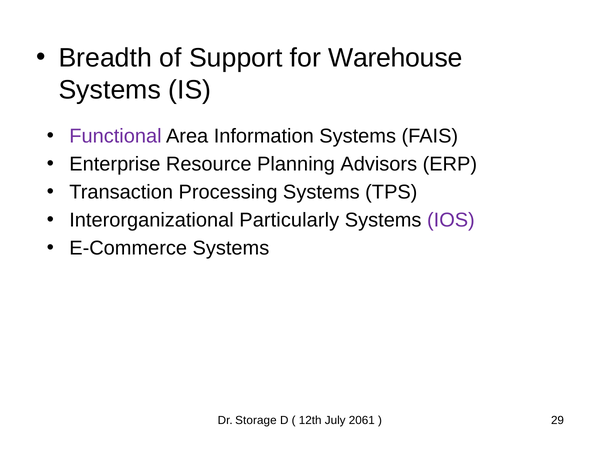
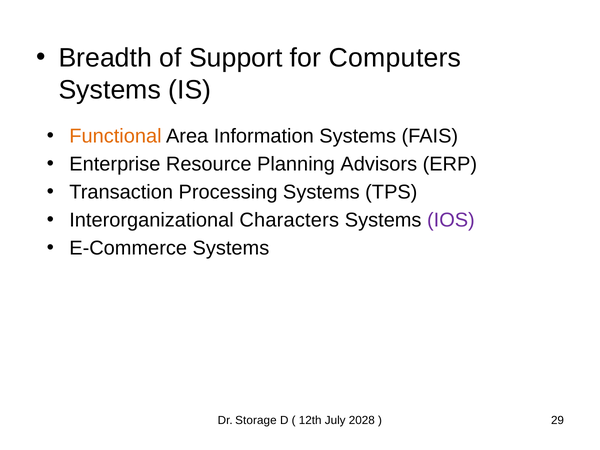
Warehouse: Warehouse -> Computers
Functional colour: purple -> orange
Particularly: Particularly -> Characters
2061: 2061 -> 2028
